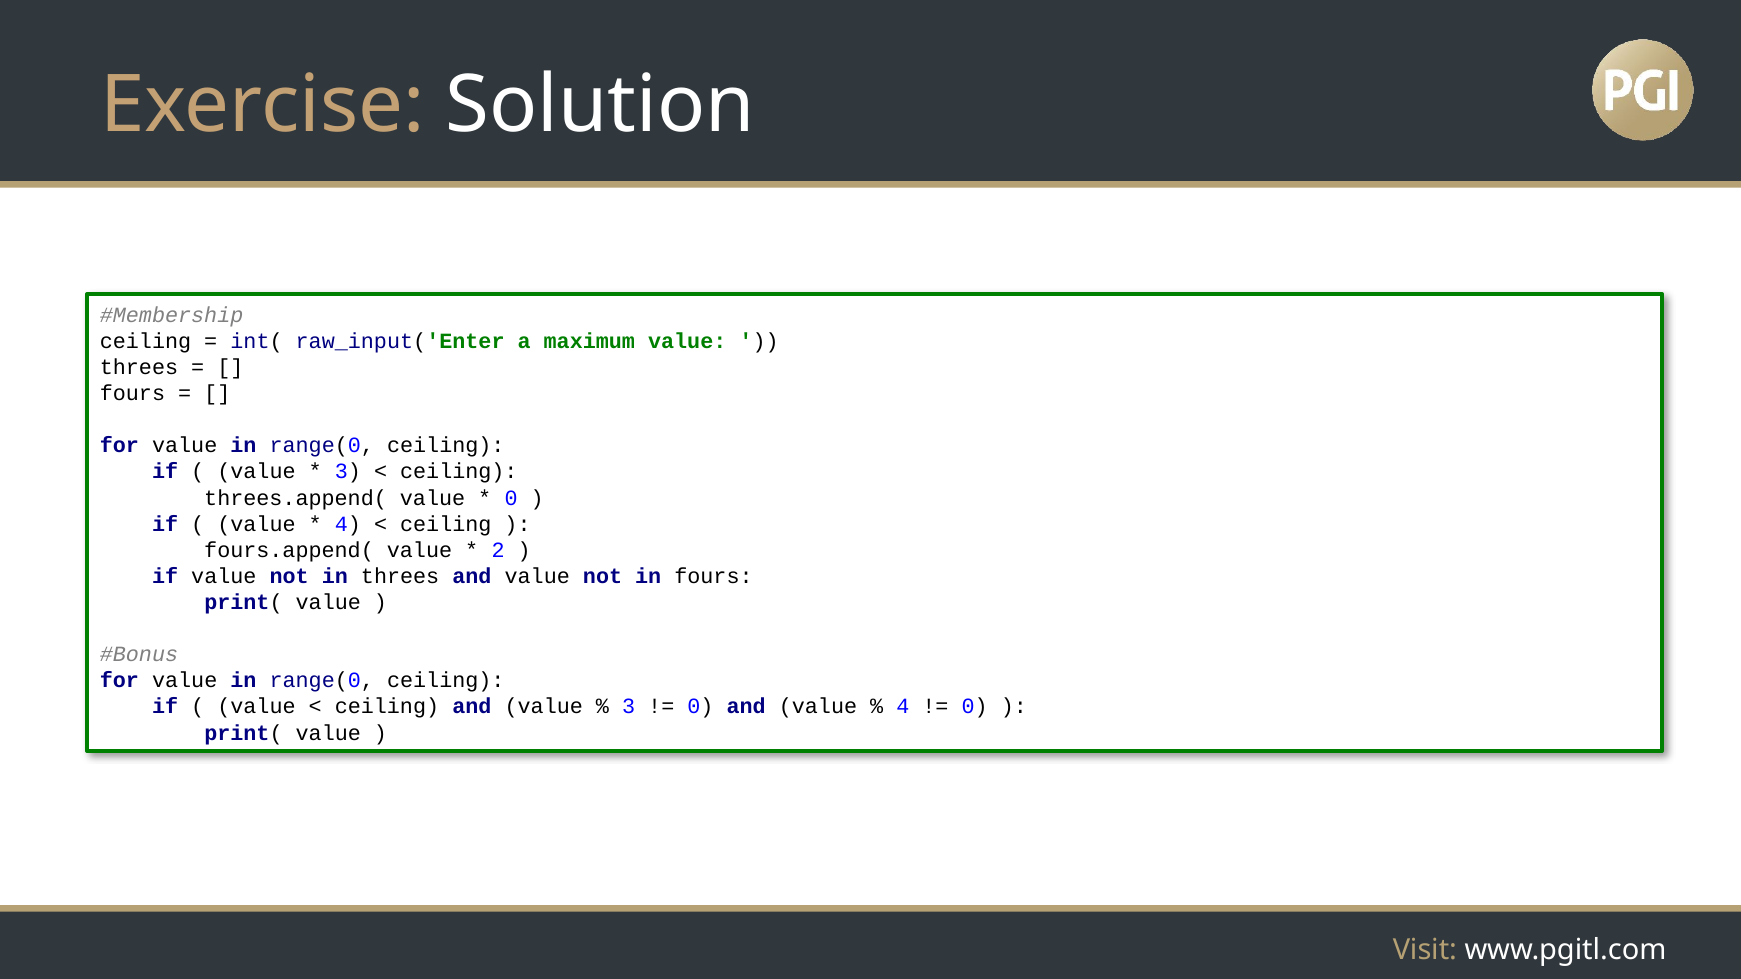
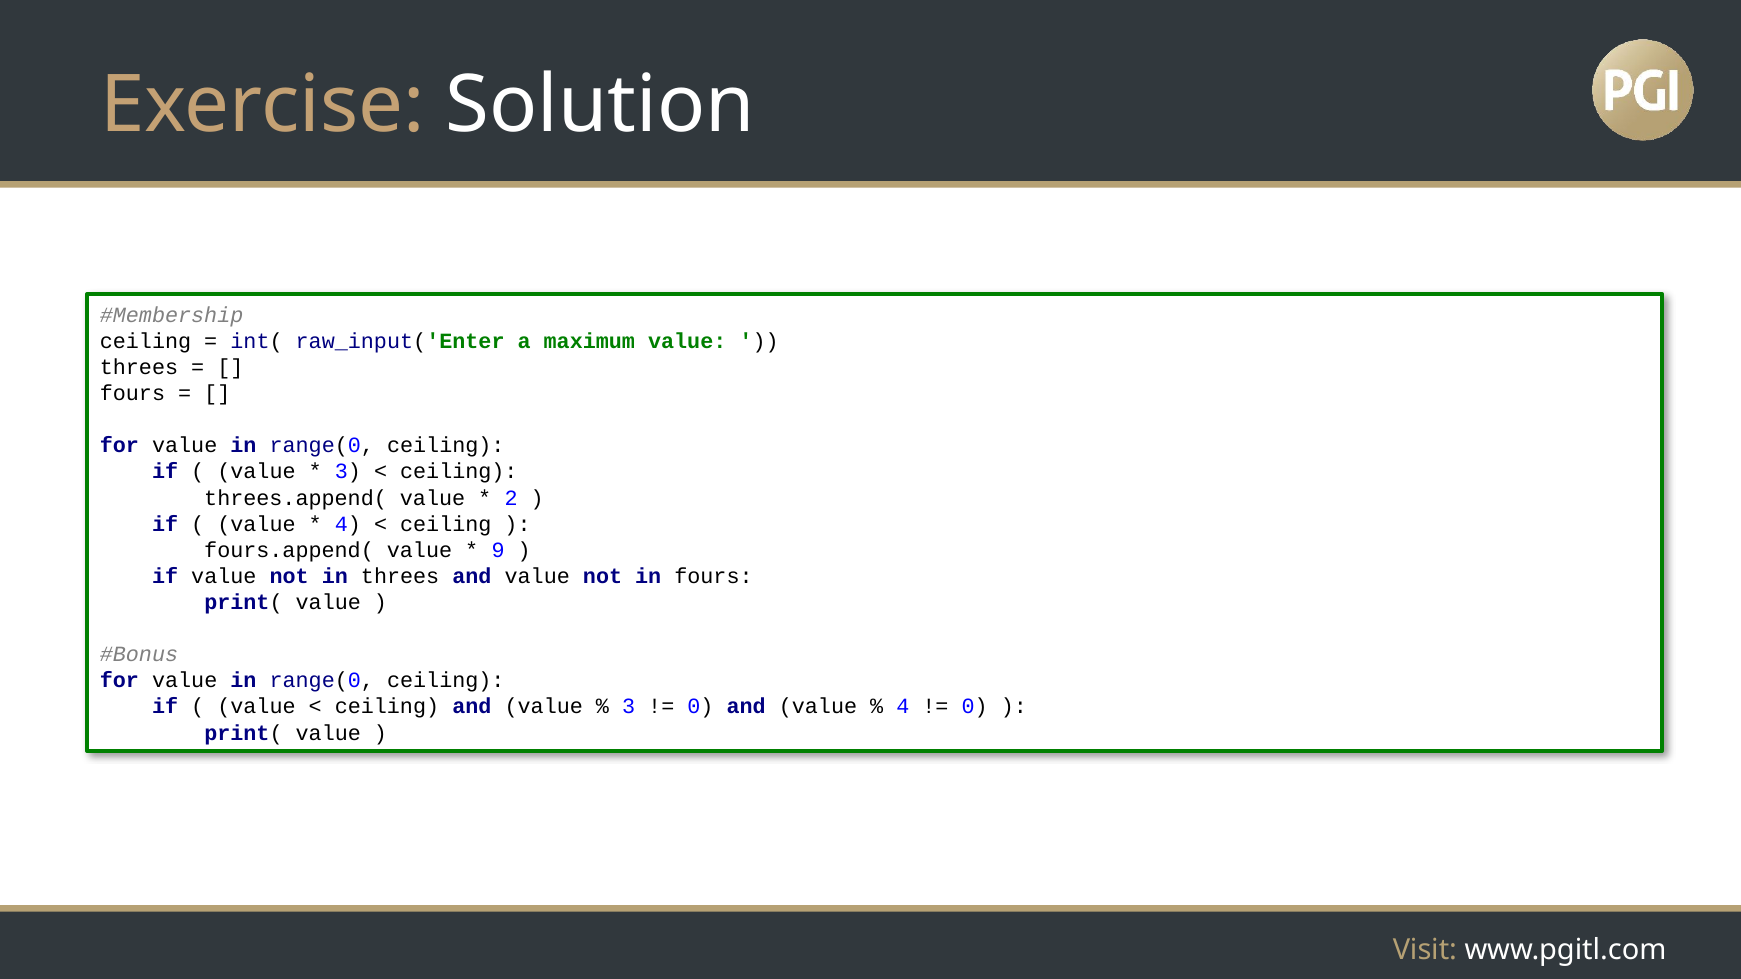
0 at (511, 498): 0 -> 2
2: 2 -> 9
